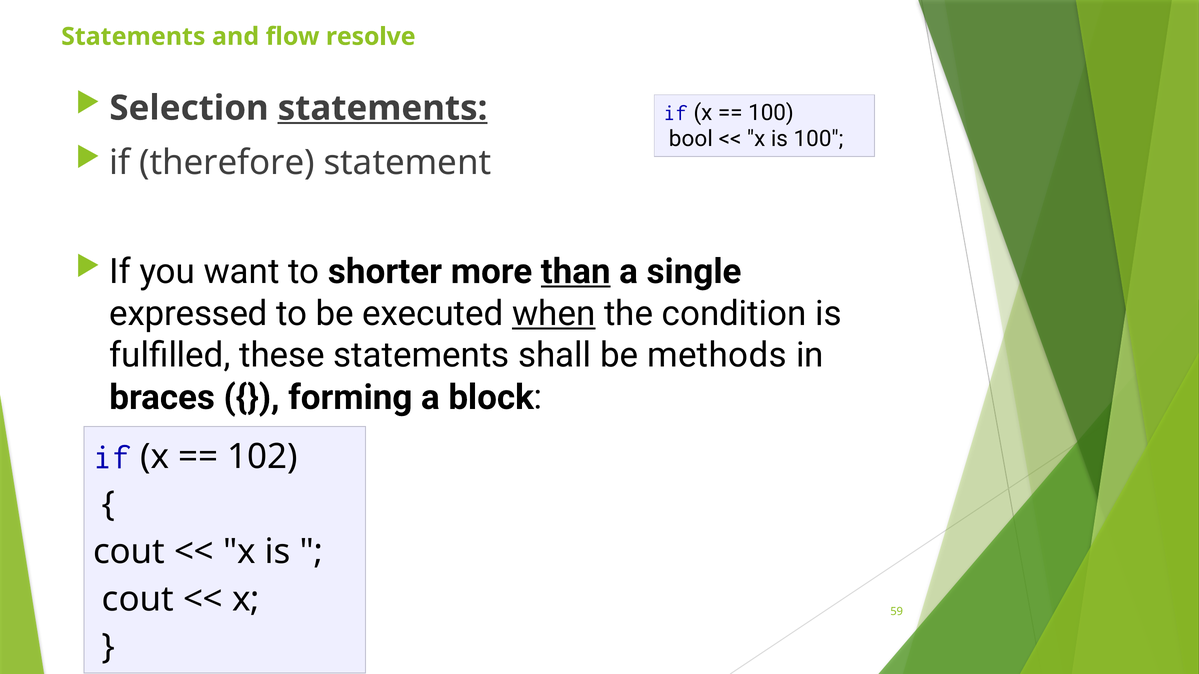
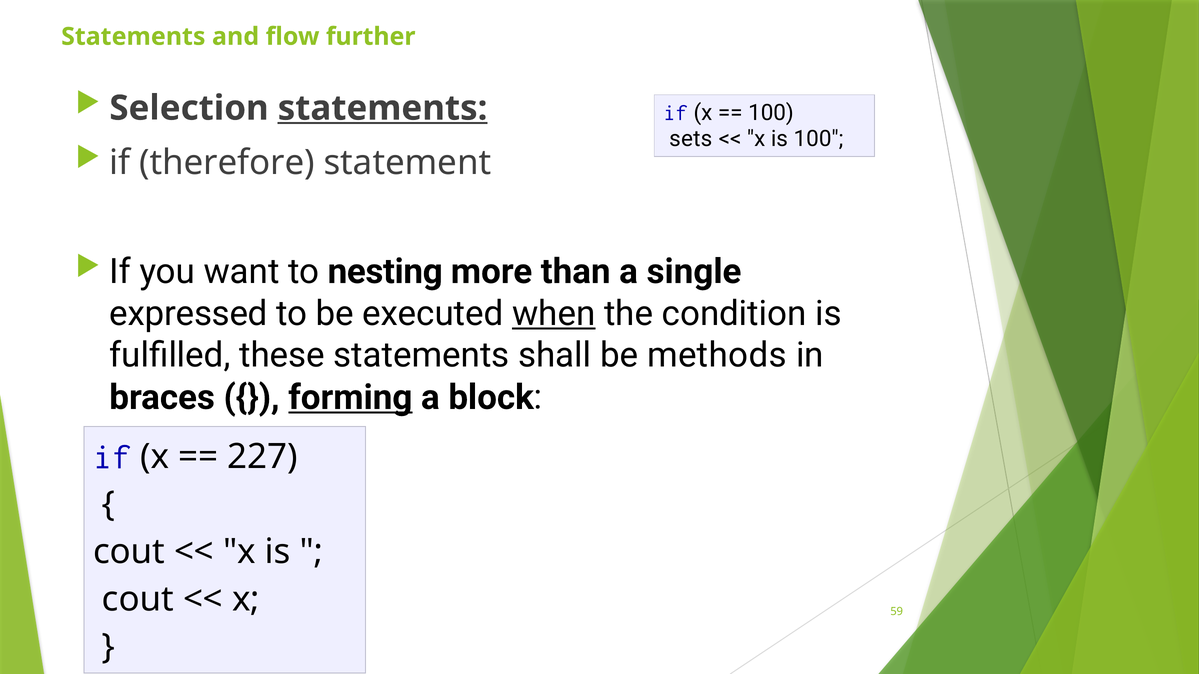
resolve: resolve -> further
bool: bool -> sets
shorter: shorter -> nesting
than underline: present -> none
forming underline: none -> present
102: 102 -> 227
